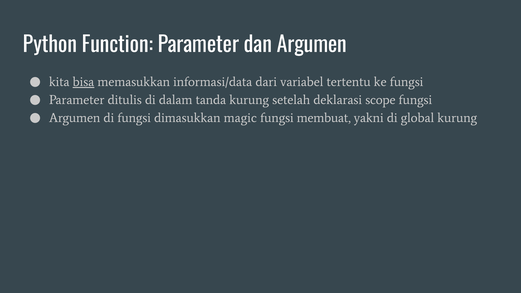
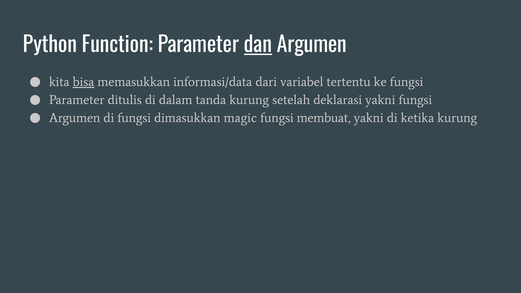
dan underline: none -> present
deklarasi scope: scope -> yakni
global: global -> ketika
